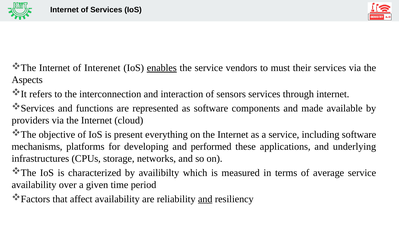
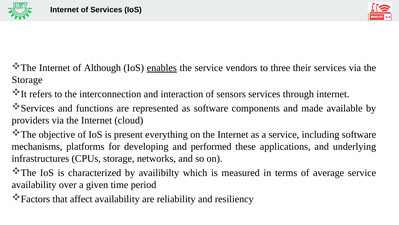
Interenet: Interenet -> Although
must: must -> three
Aspects at (27, 80): Aspects -> Storage
and at (205, 198) underline: present -> none
